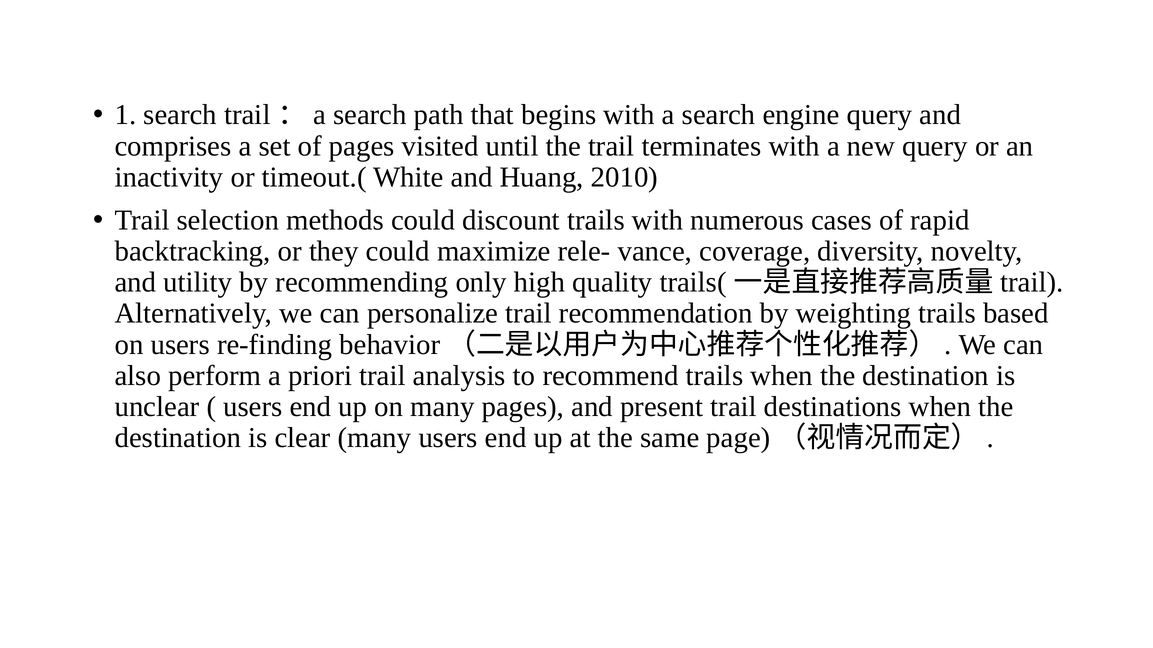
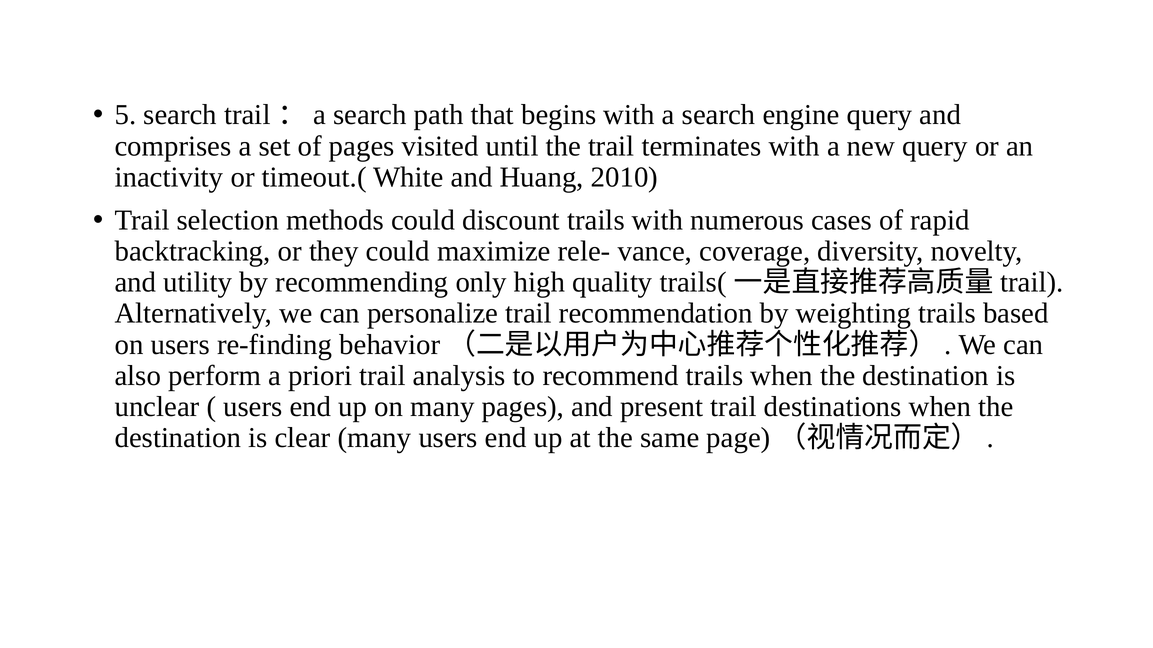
1: 1 -> 5
